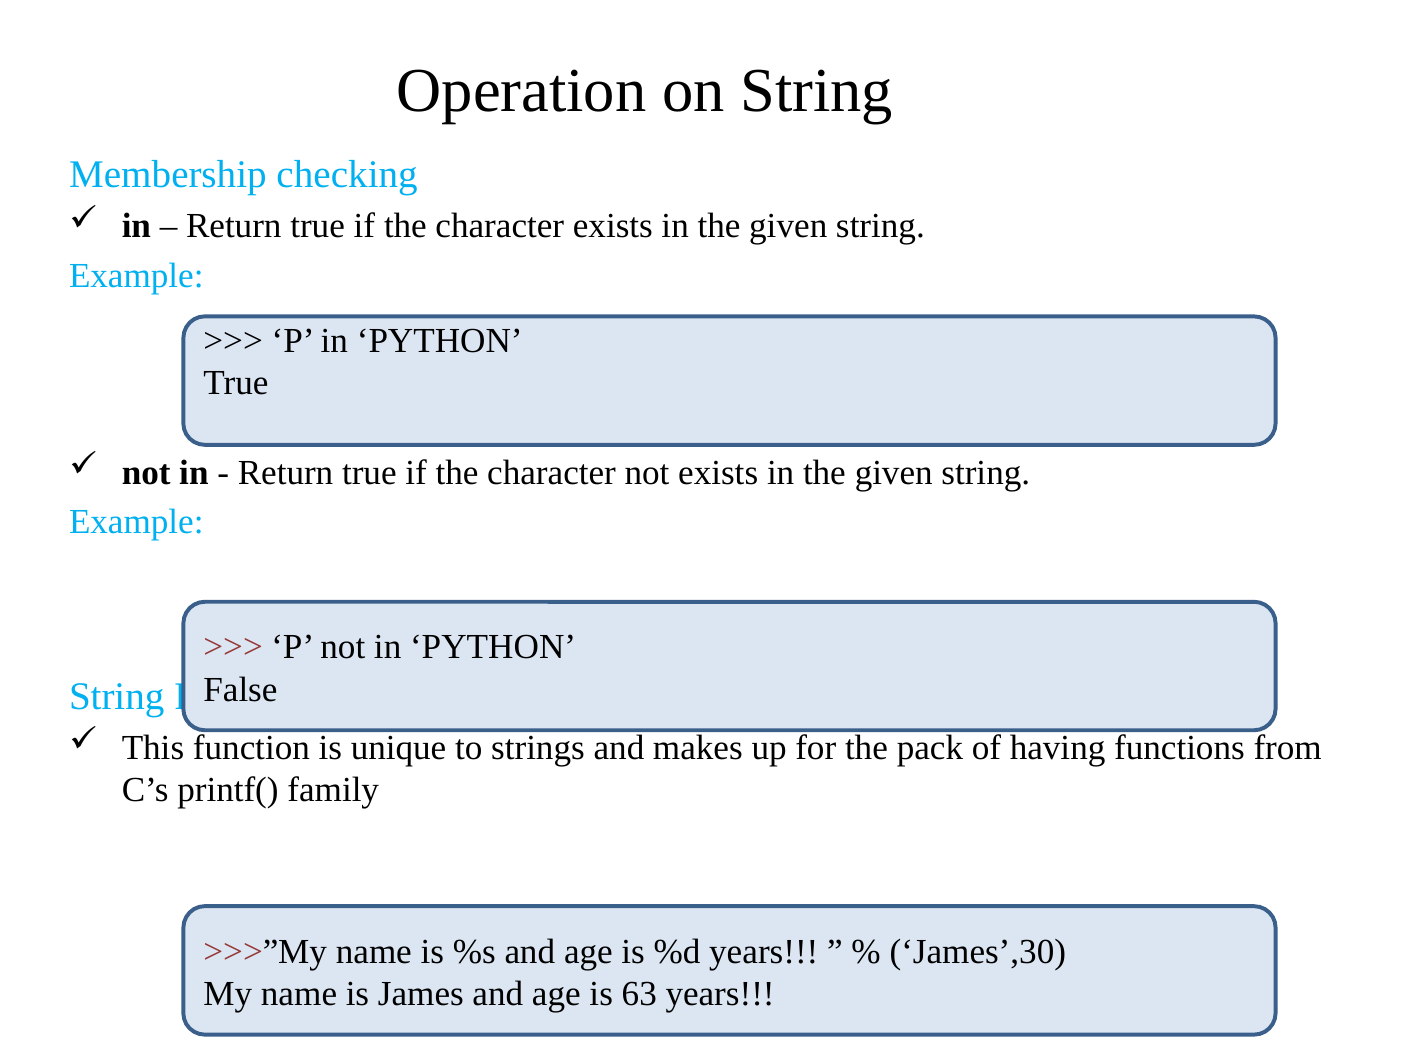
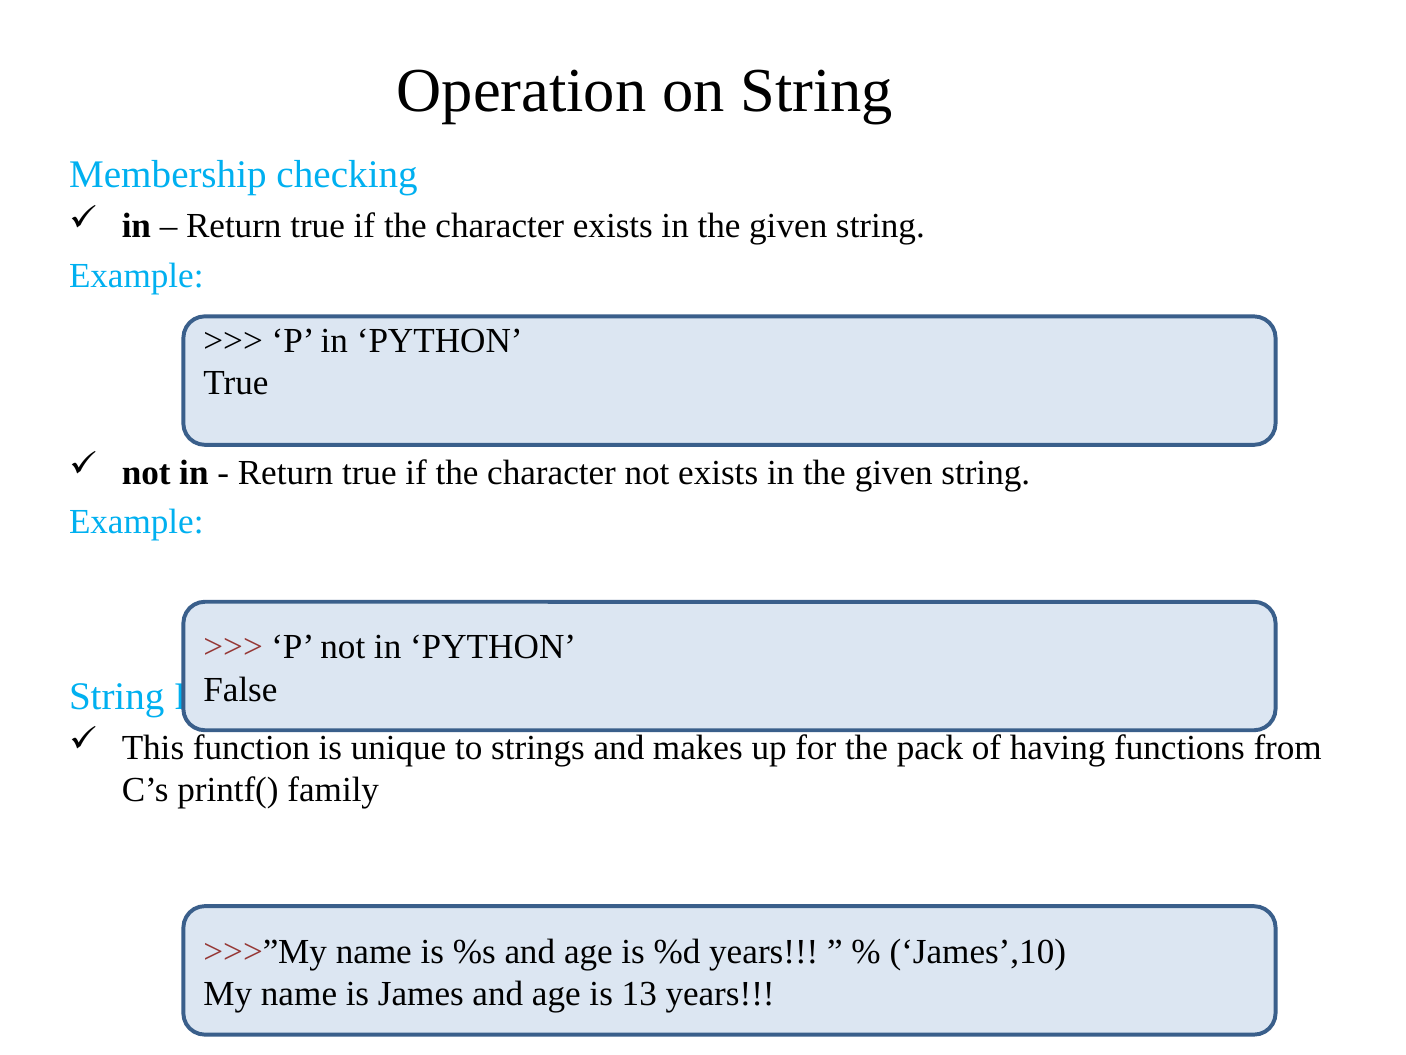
James’,30: James’,30 -> James’,10
63: 63 -> 13
